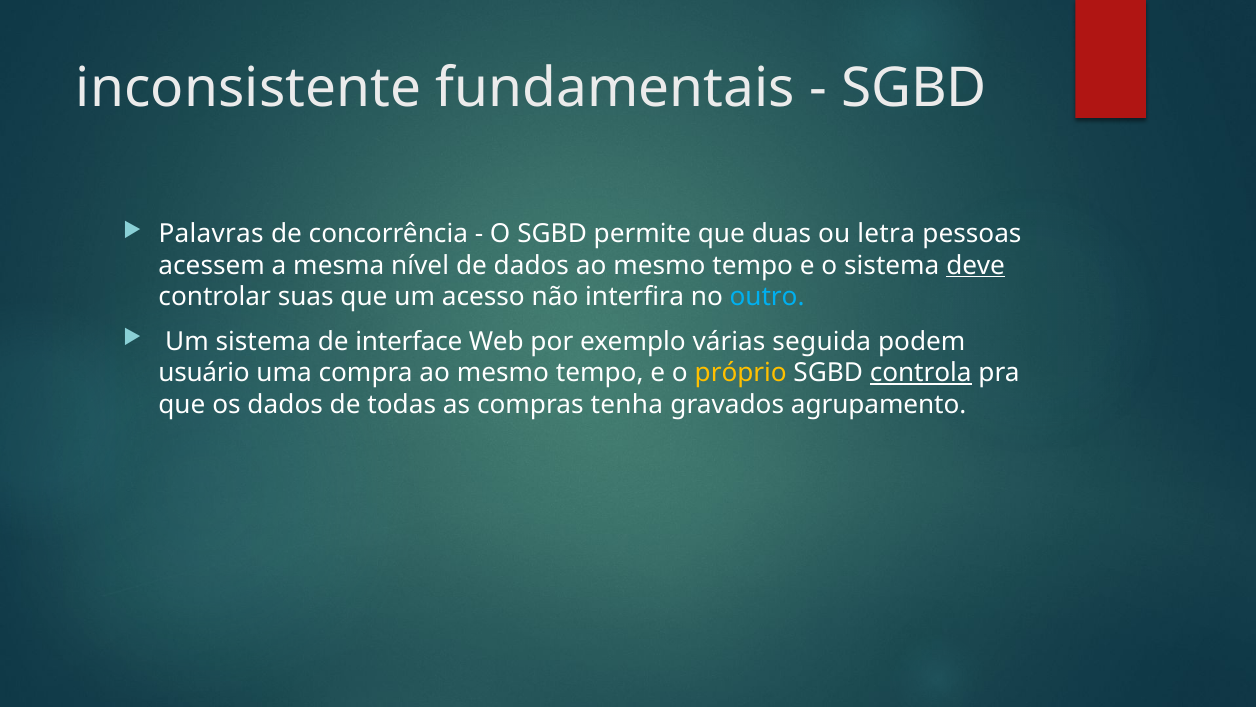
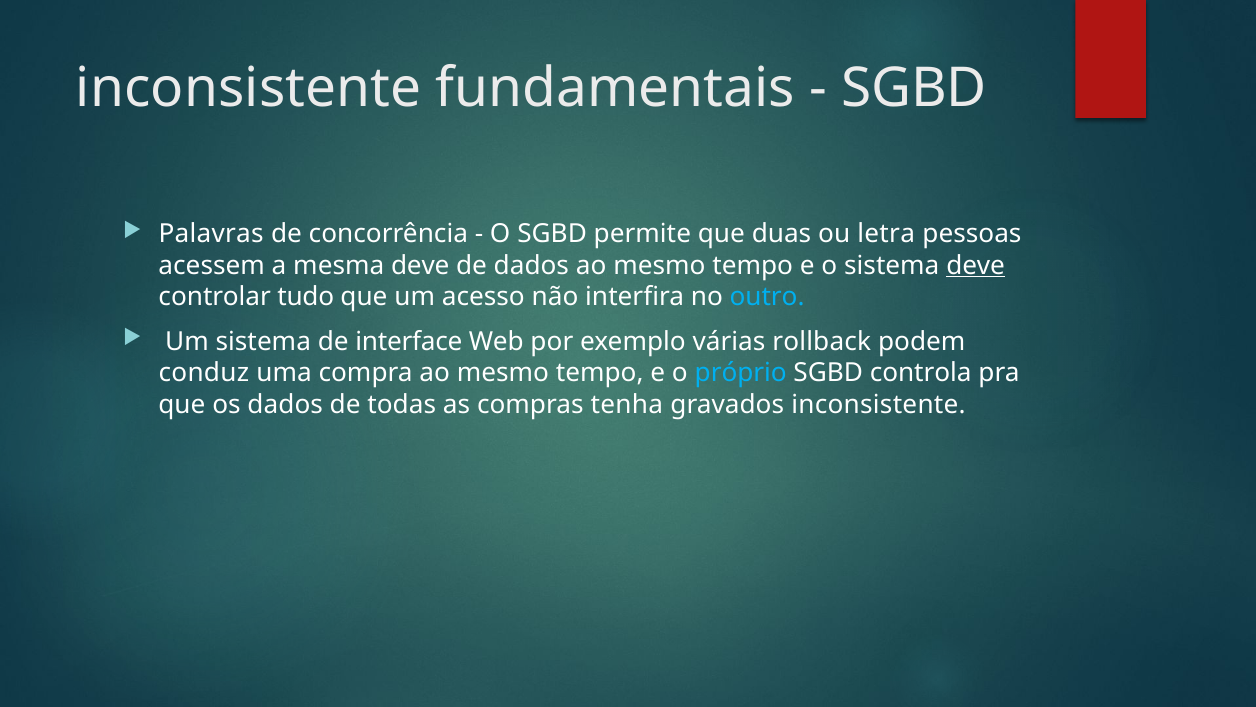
mesma nível: nível -> deve
suas: suas -> tudo
seguida: seguida -> rollback
usuário: usuário -> conduz
próprio colour: yellow -> light blue
controla underline: present -> none
gravados agrupamento: agrupamento -> inconsistente
